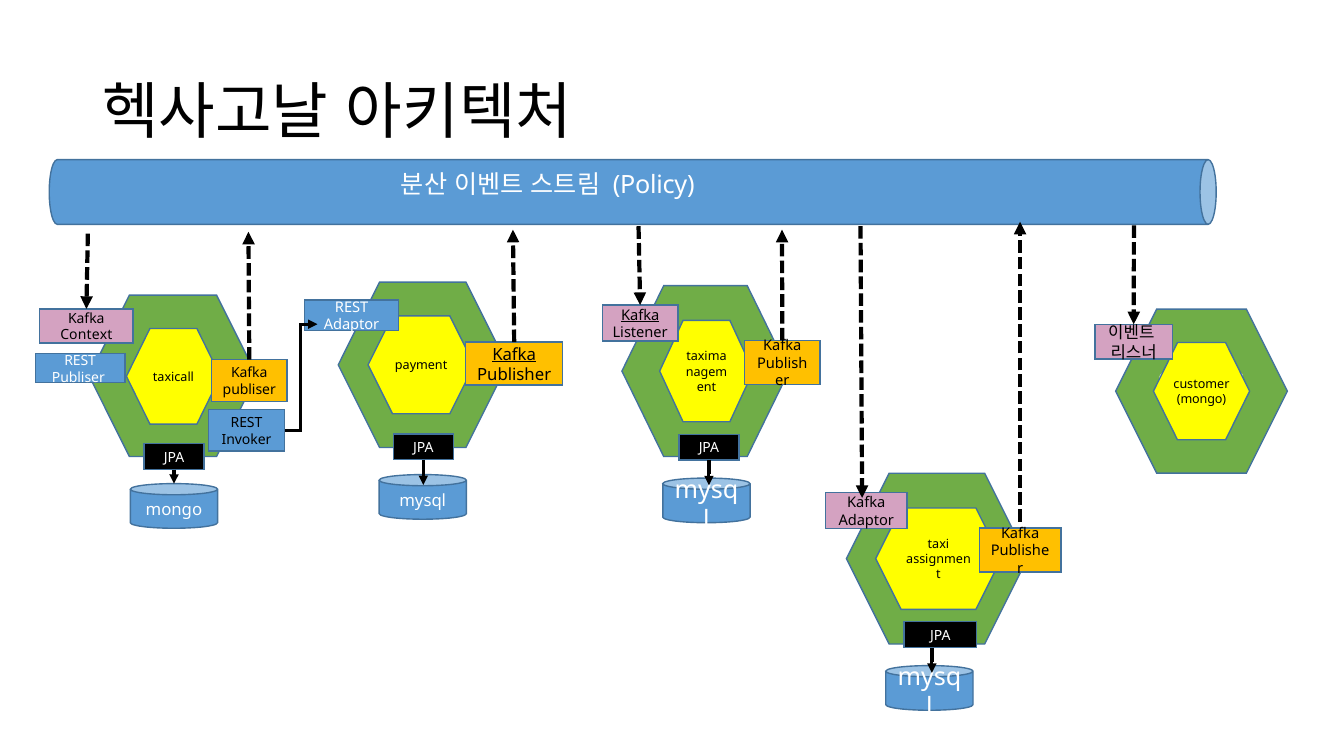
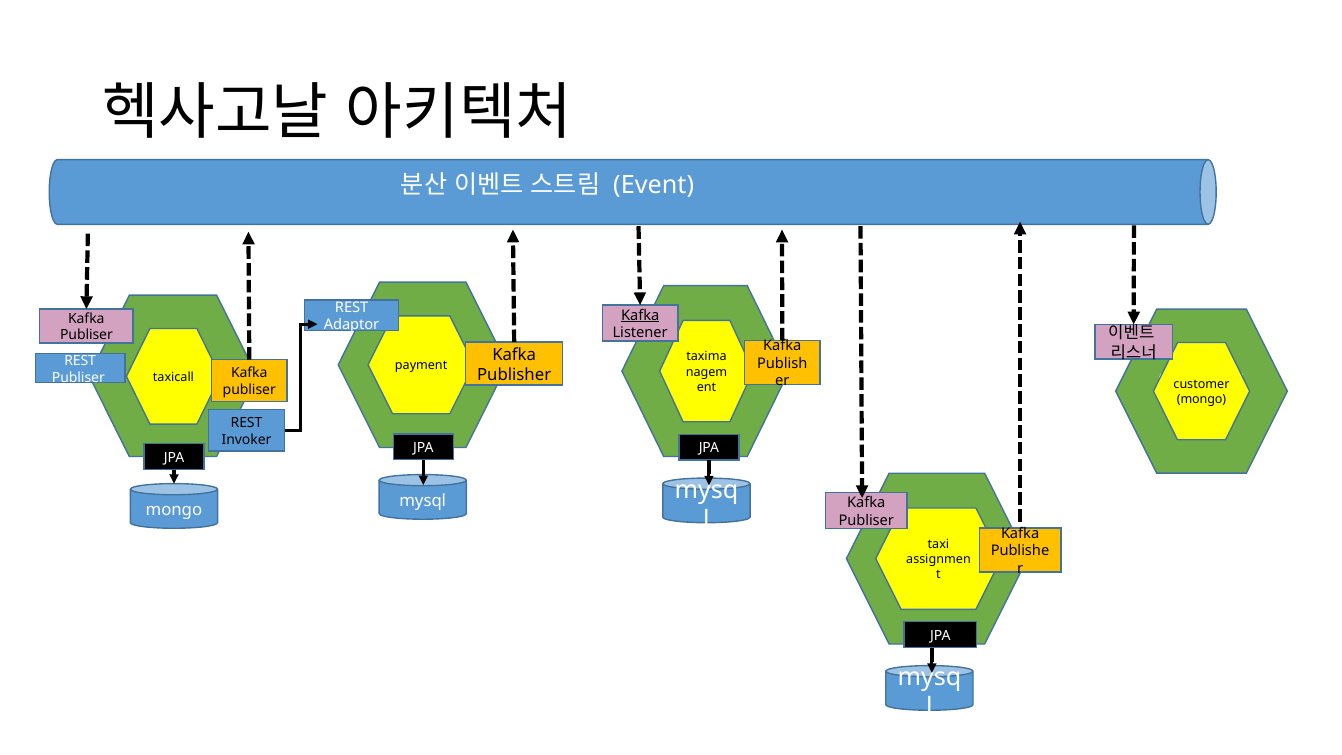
Policy: Policy -> Event
Context at (86, 335): Context -> Publiser
Kafka at (514, 355) underline: present -> none
Adaptor at (866, 520): Adaptor -> Publiser
